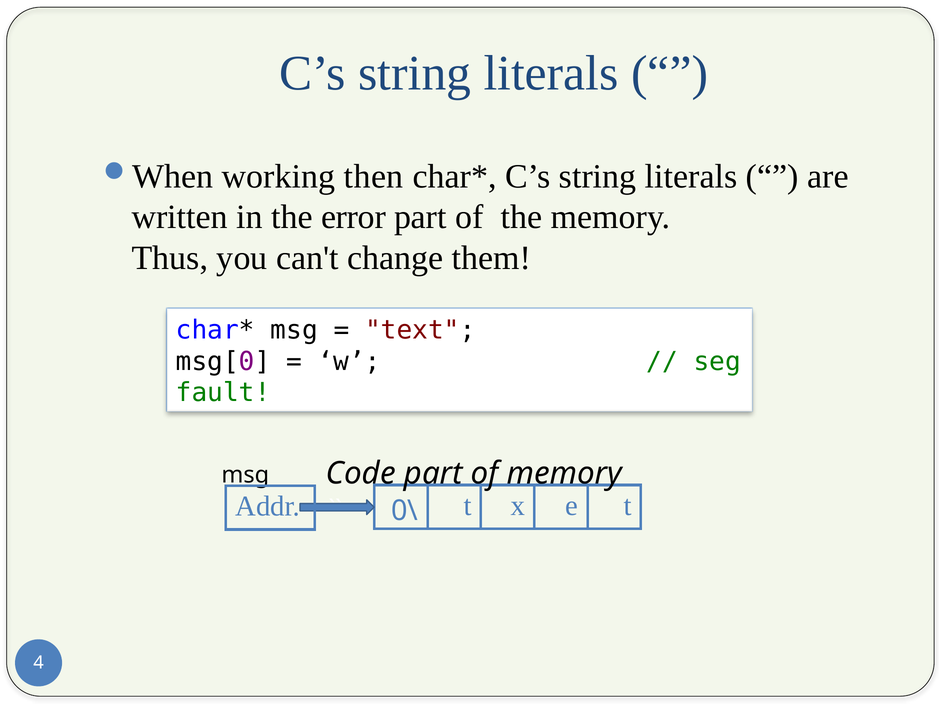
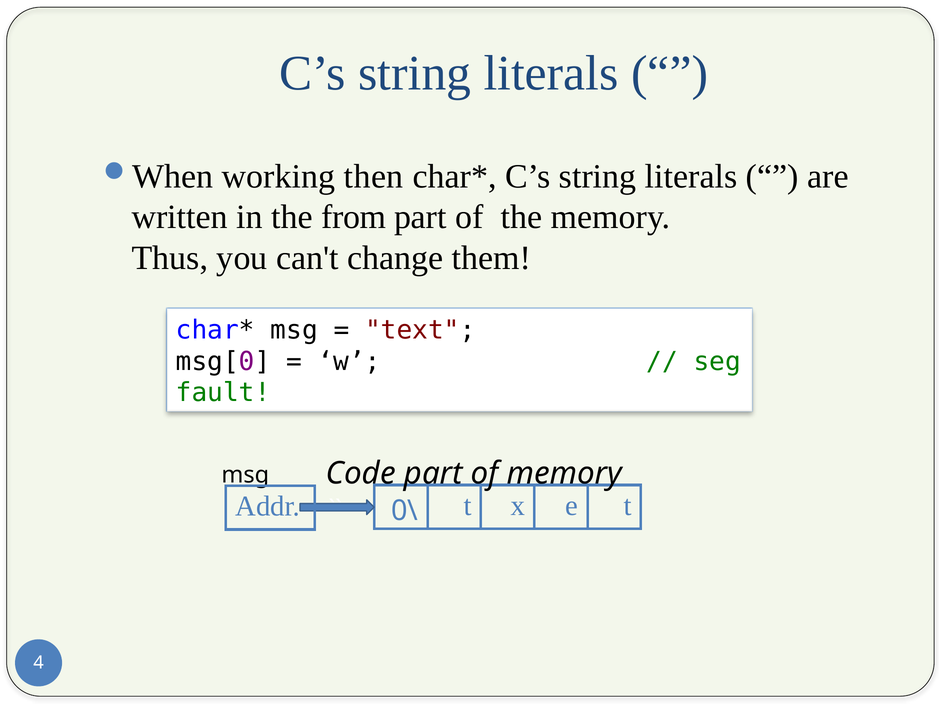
error: error -> from
